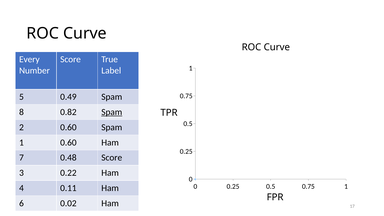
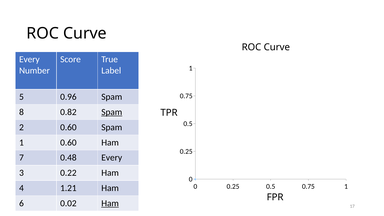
0.49: 0.49 -> 0.96
0.48 Score: Score -> Every
0.11: 0.11 -> 1.21
Ham at (110, 203) underline: none -> present
